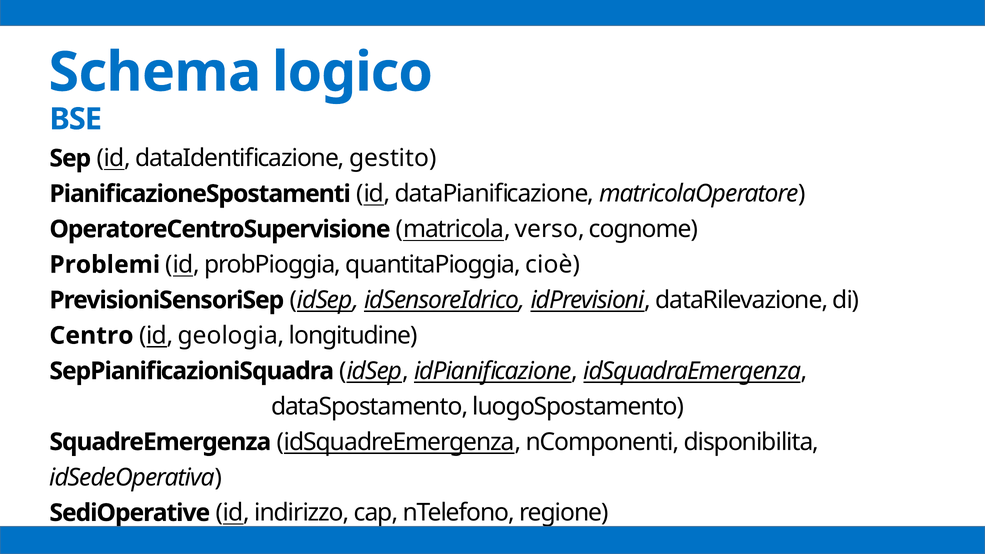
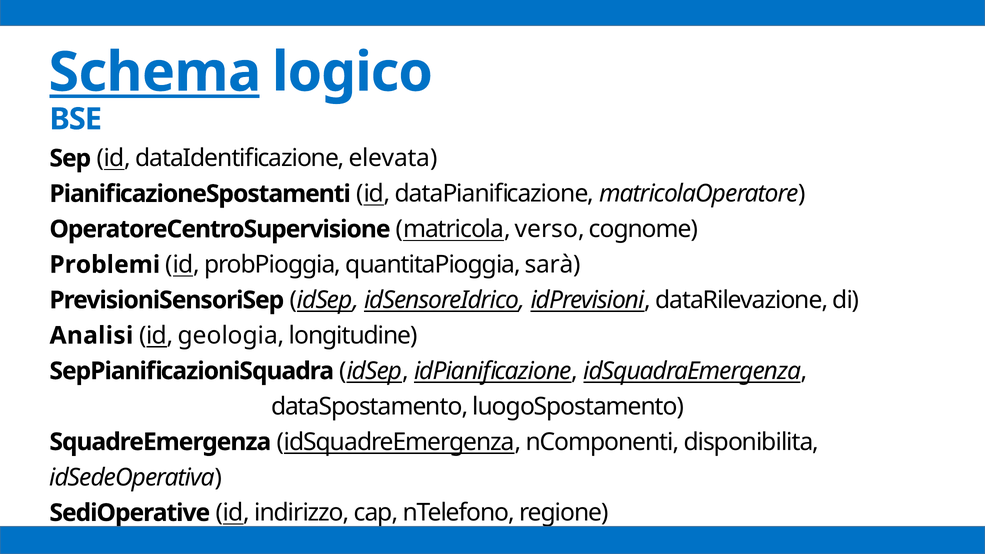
Schema underline: none -> present
gestito: gestito -> elevata
cioè: cioè -> sarà
Centro: Centro -> Analisi
